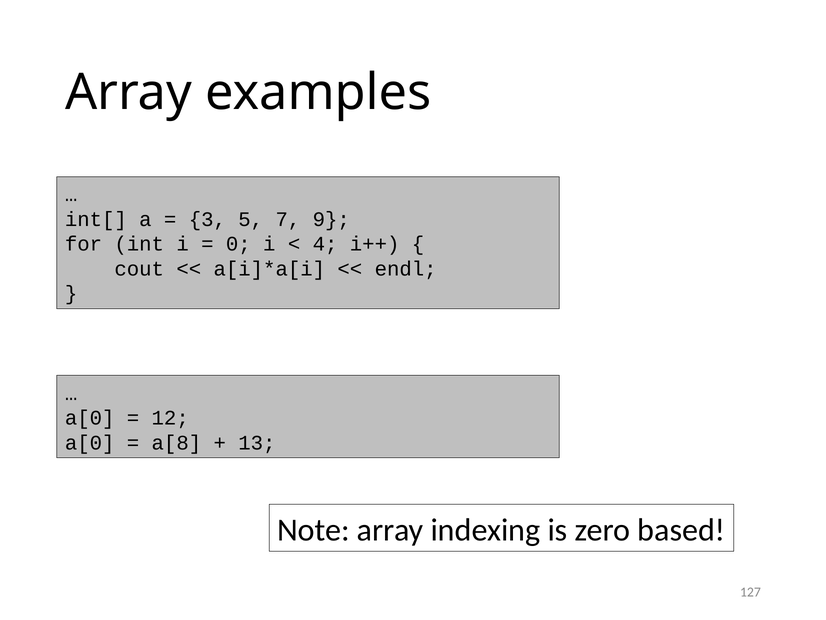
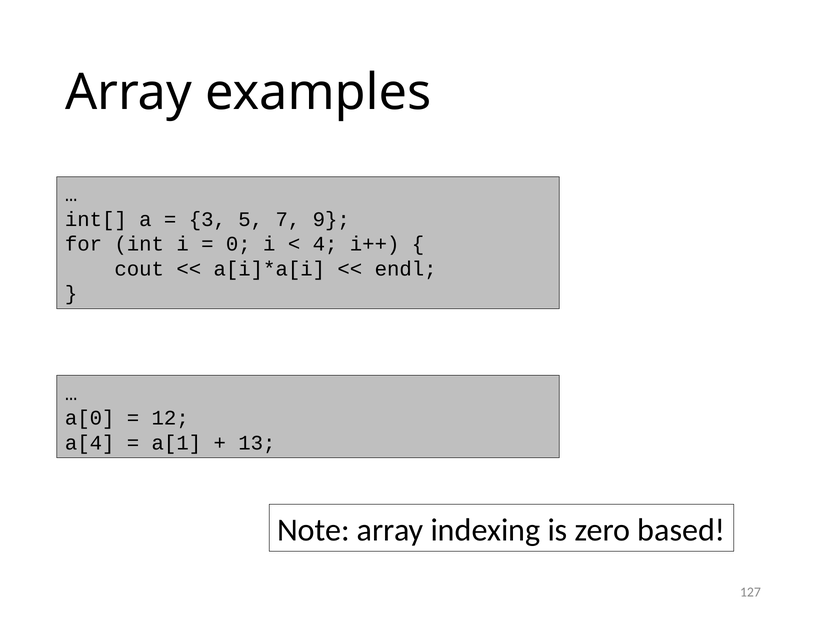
a[0 at (90, 443): a[0 -> a[4
a[8: a[8 -> a[1
